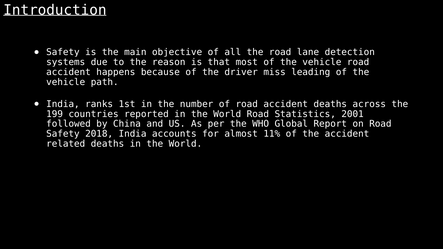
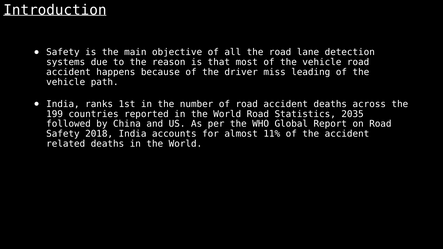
2001: 2001 -> 2035
